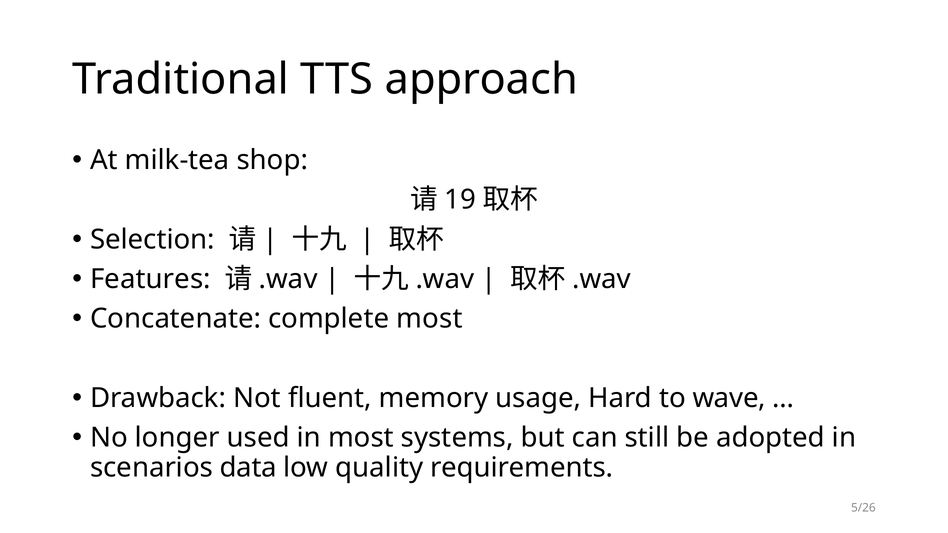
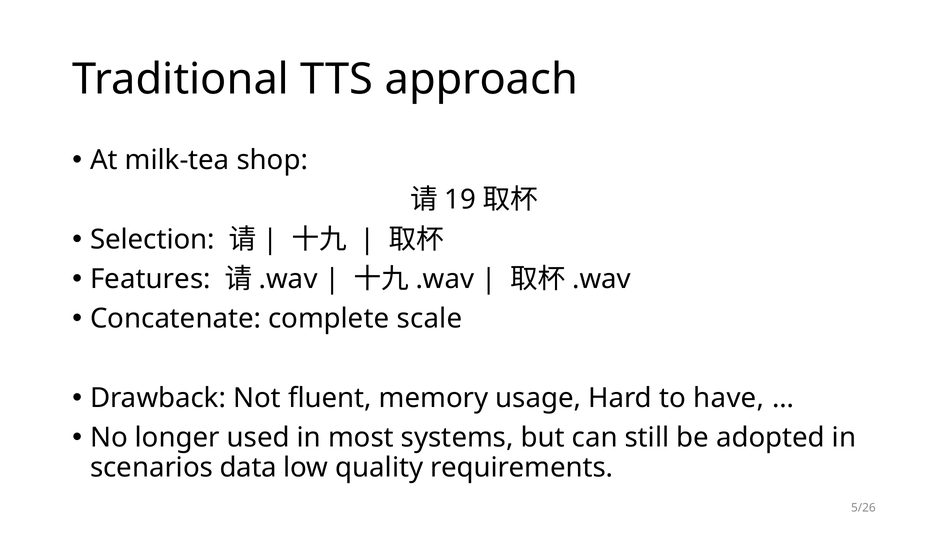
complete most: most -> scale
wave: wave -> have
